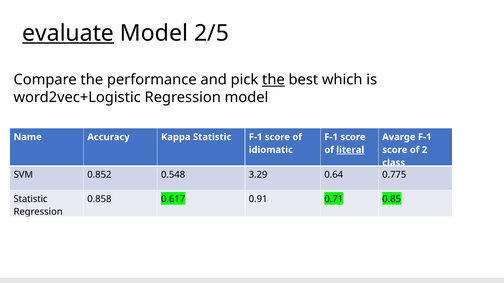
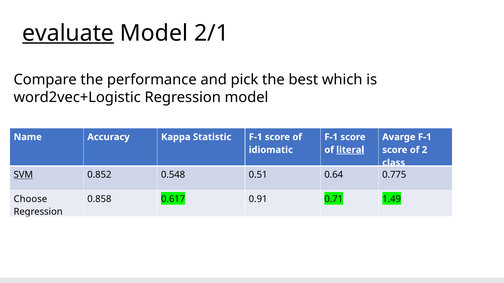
2/5: 2/5 -> 2/1
the at (273, 80) underline: present -> none
SVM underline: none -> present
3.29: 3.29 -> 0.51
Statistic at (31, 199): Statistic -> Choose
0.85: 0.85 -> 1.49
